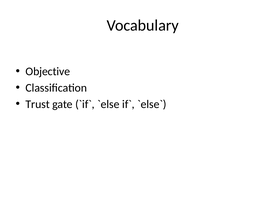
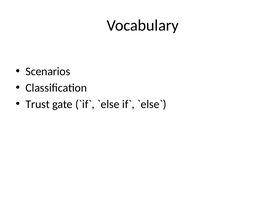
Objective: Objective -> Scenarios
